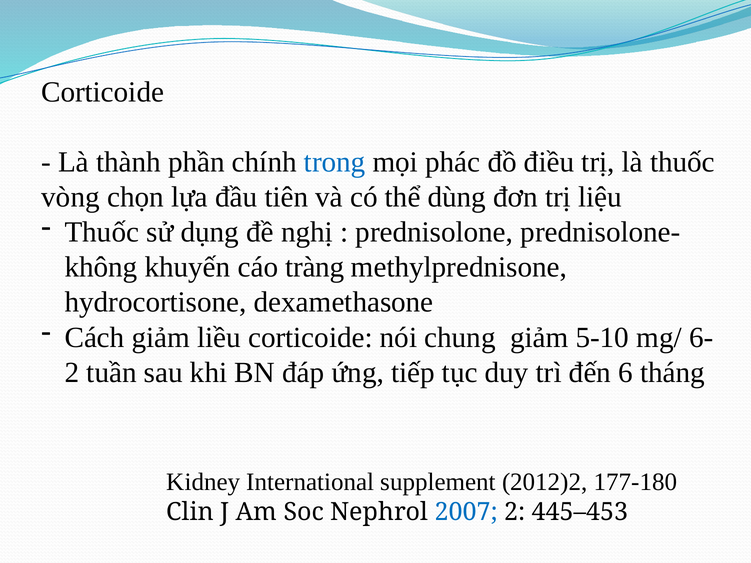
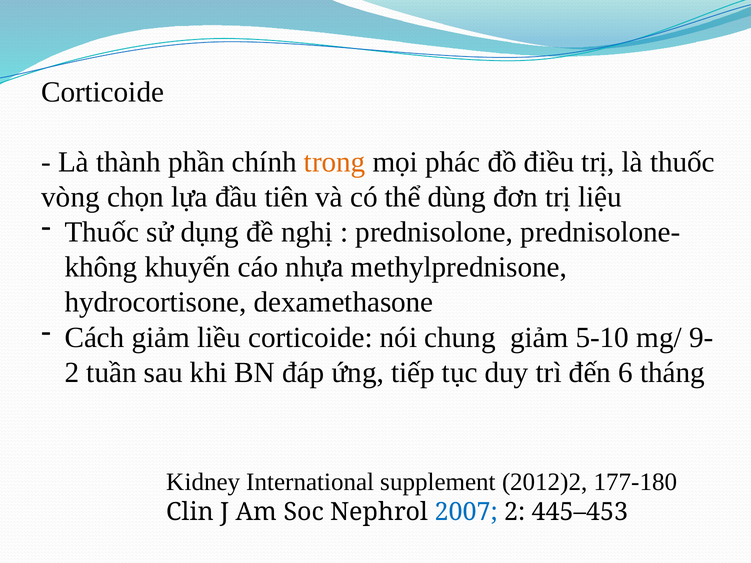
trong colour: blue -> orange
tràng: tràng -> nhựa
6-: 6- -> 9-
